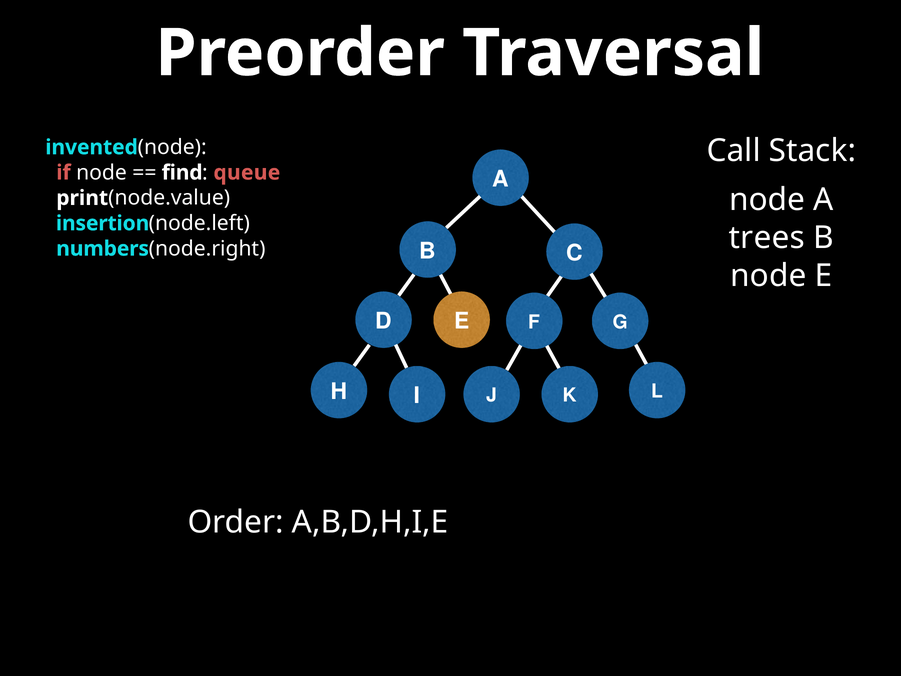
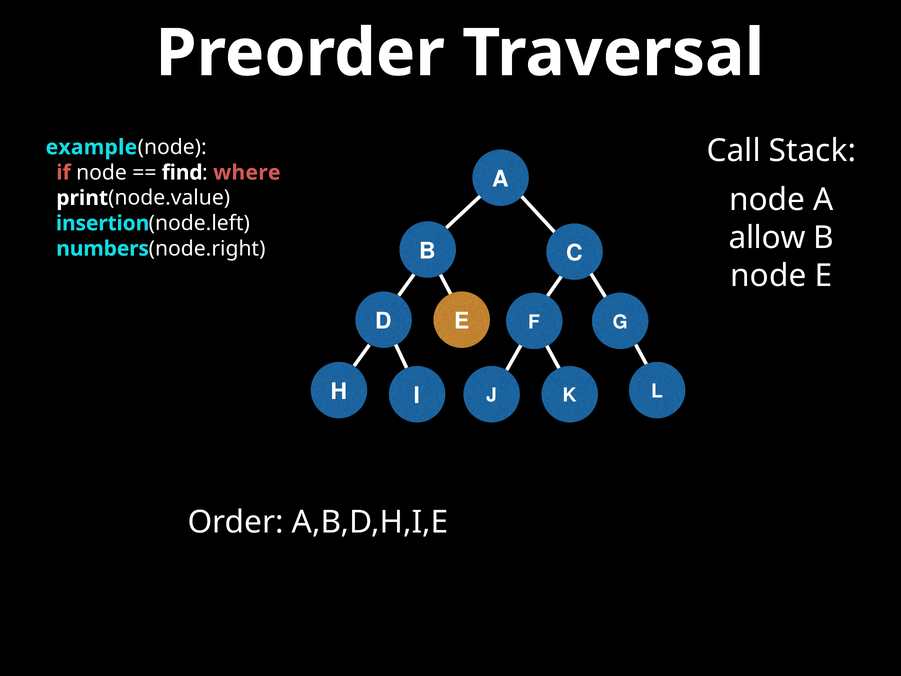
invented: invented -> example
queue: queue -> where
trees: trees -> allow
